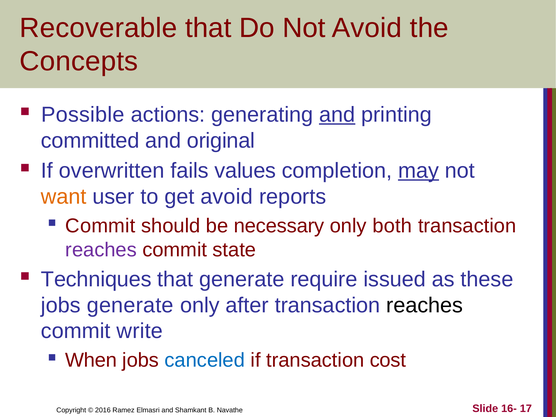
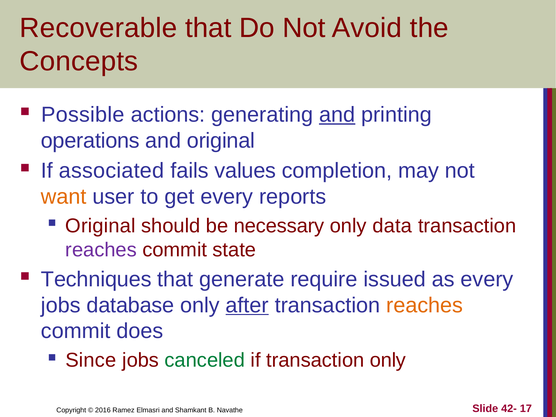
committed: committed -> operations
overwritten: overwritten -> associated
may underline: present -> none
get avoid: avoid -> every
Commit at (100, 226): Commit -> Original
both: both -> data
as these: these -> every
jobs generate: generate -> database
after underline: none -> present
reaches at (425, 305) colour: black -> orange
write: write -> does
When: When -> Since
canceled colour: blue -> green
transaction cost: cost -> only
16-: 16- -> 42-
